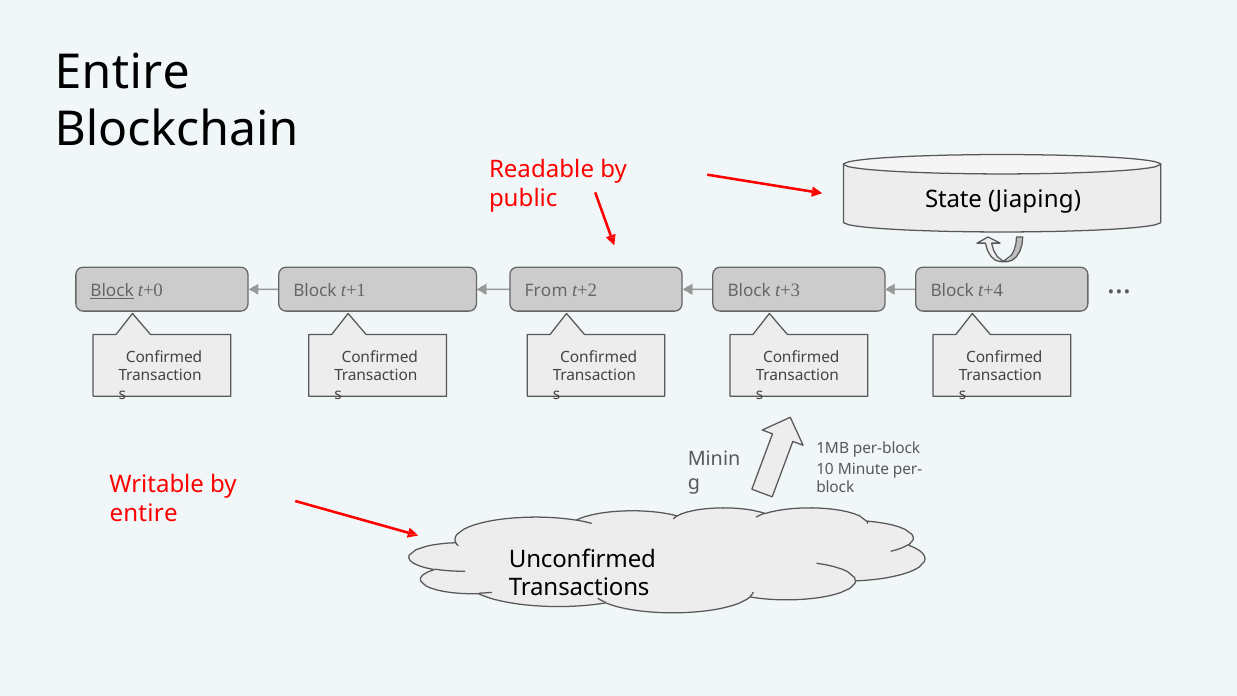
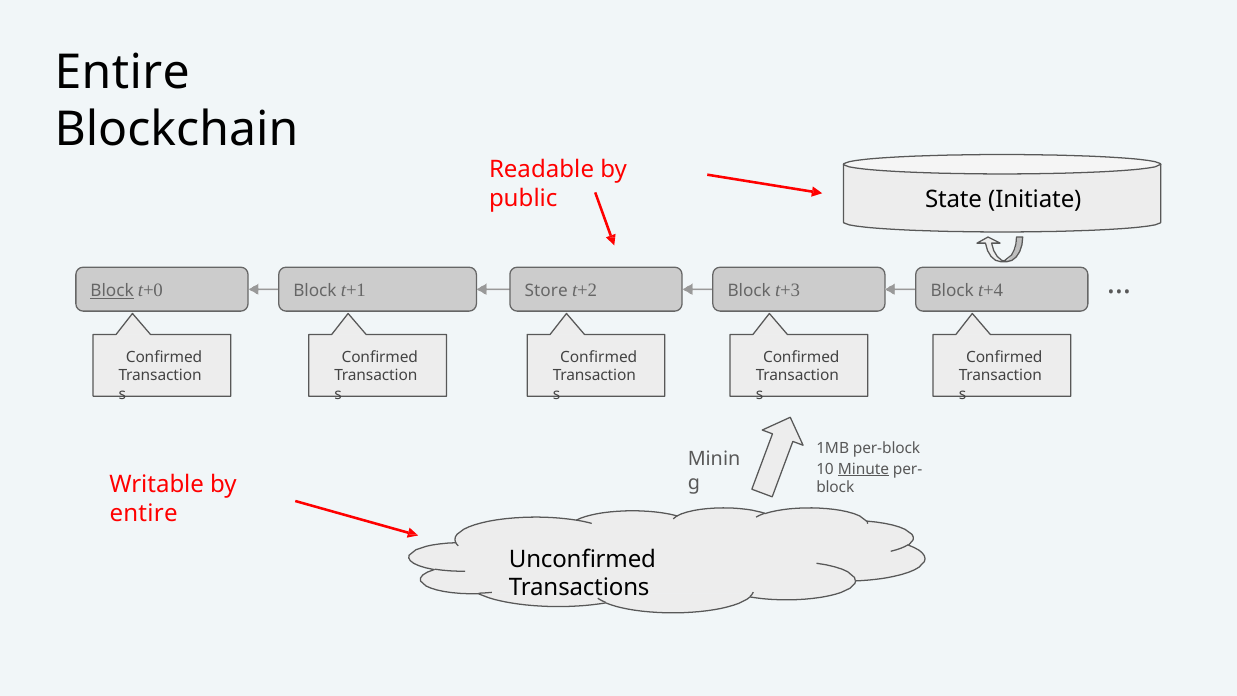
Jiaping: Jiaping -> Initiate
From: From -> Store
Minute underline: none -> present
